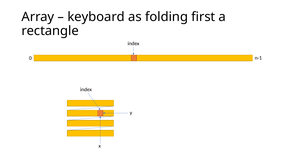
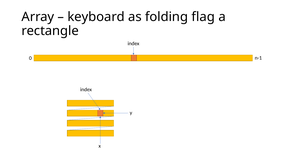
first: first -> flag
